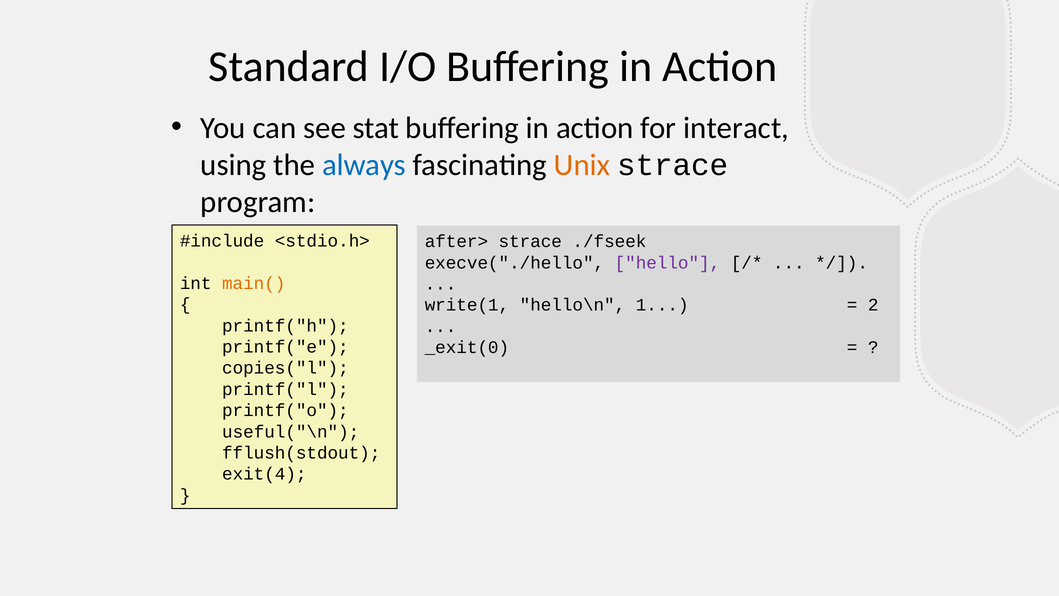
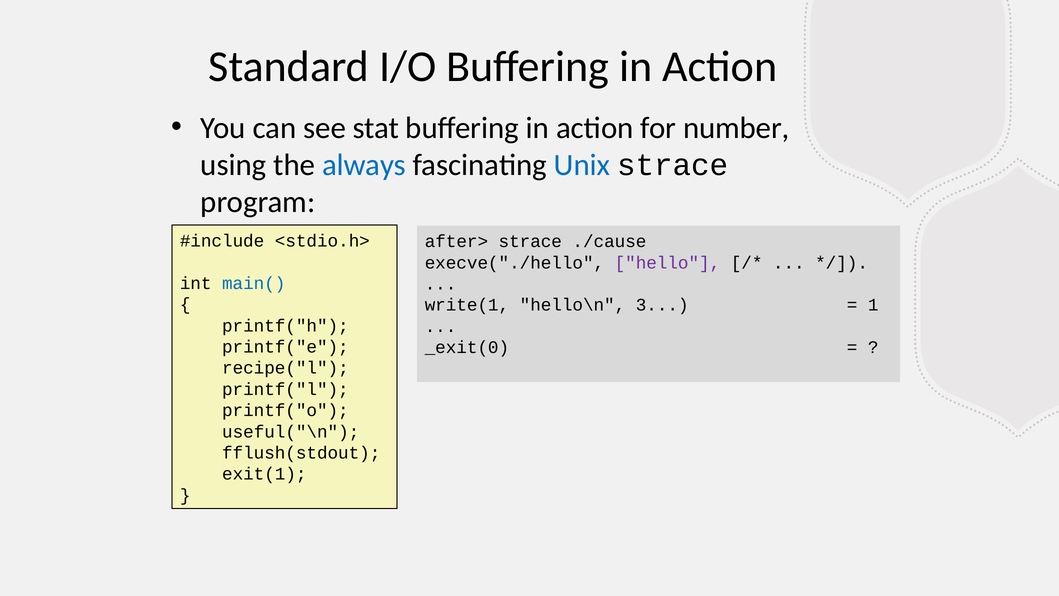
interact: interact -> number
Unix colour: orange -> blue
./fseek: ./fseek -> ./cause
main( colour: orange -> blue
1: 1 -> 3
2: 2 -> 1
copies("l: copies("l -> recipe("l
exit(4: exit(4 -> exit(1
